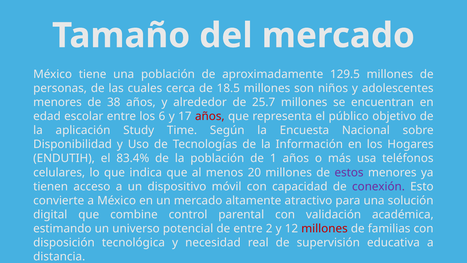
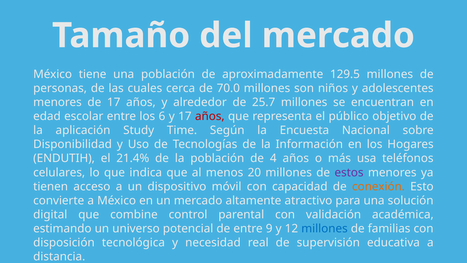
18.5: 18.5 -> 70.0
de 38: 38 -> 17
83.4%: 83.4% -> 21.4%
1: 1 -> 4
conexión colour: purple -> orange
2: 2 -> 9
millones at (324, 228) colour: red -> blue
